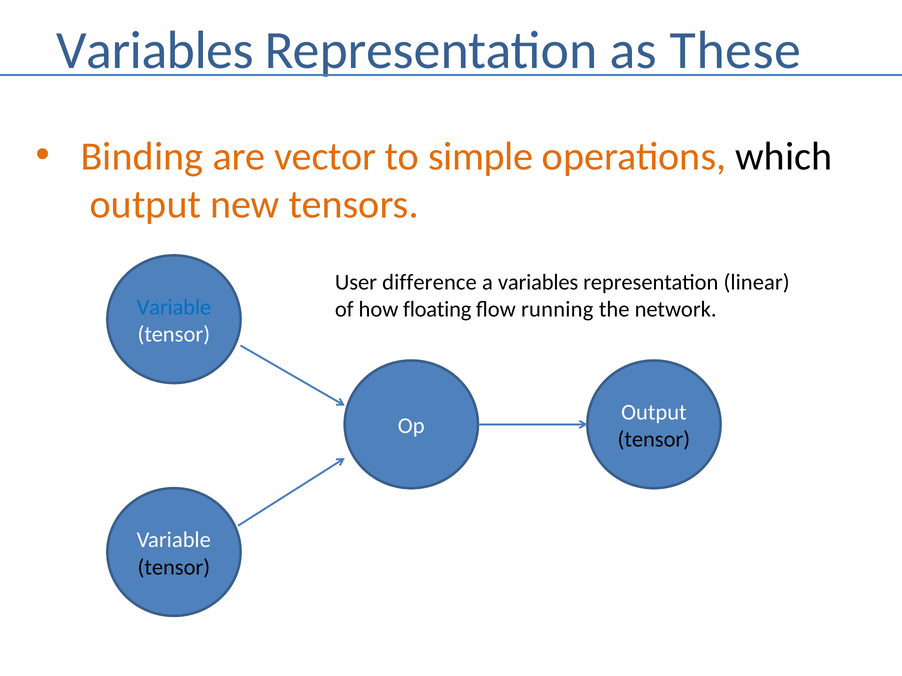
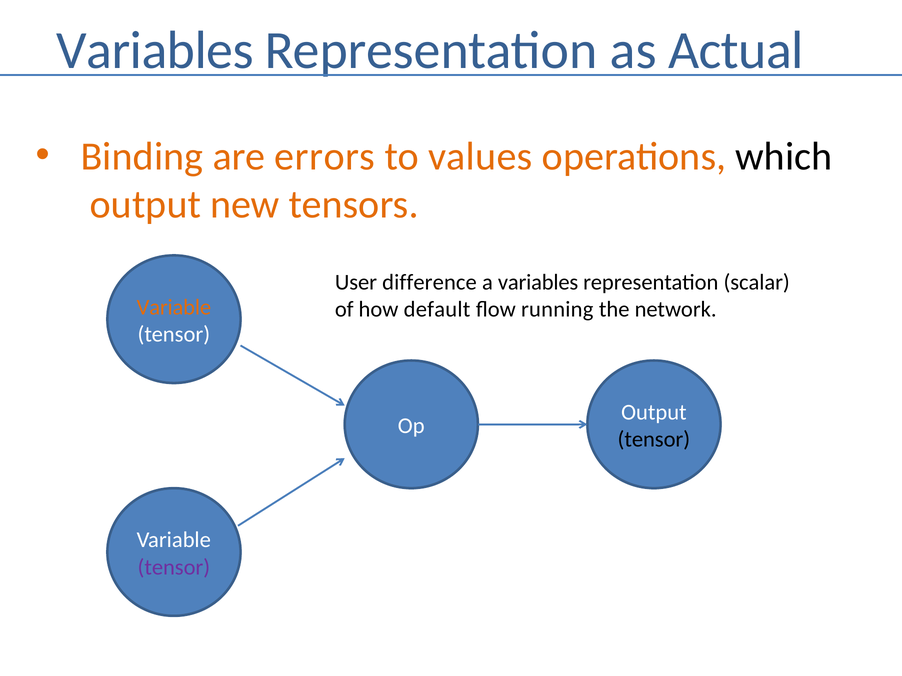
These: These -> Actual
vector: vector -> errors
simple: simple -> values
linear: linear -> scalar
Variable at (174, 307) colour: blue -> orange
floating: floating -> default
tensor at (174, 567) colour: black -> purple
